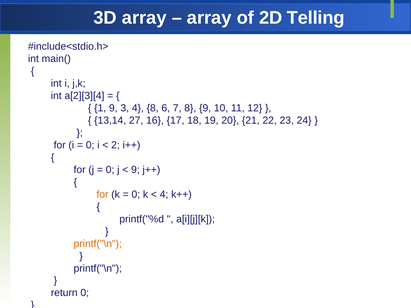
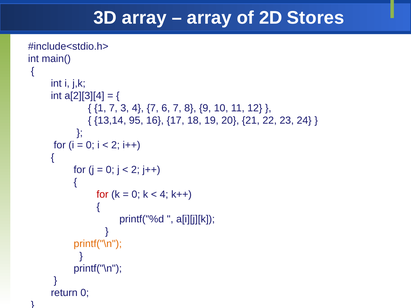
Telling: Telling -> Stores
1 9: 9 -> 7
4 8: 8 -> 7
27: 27 -> 95
9 at (135, 170): 9 -> 2
for at (103, 195) colour: orange -> red
